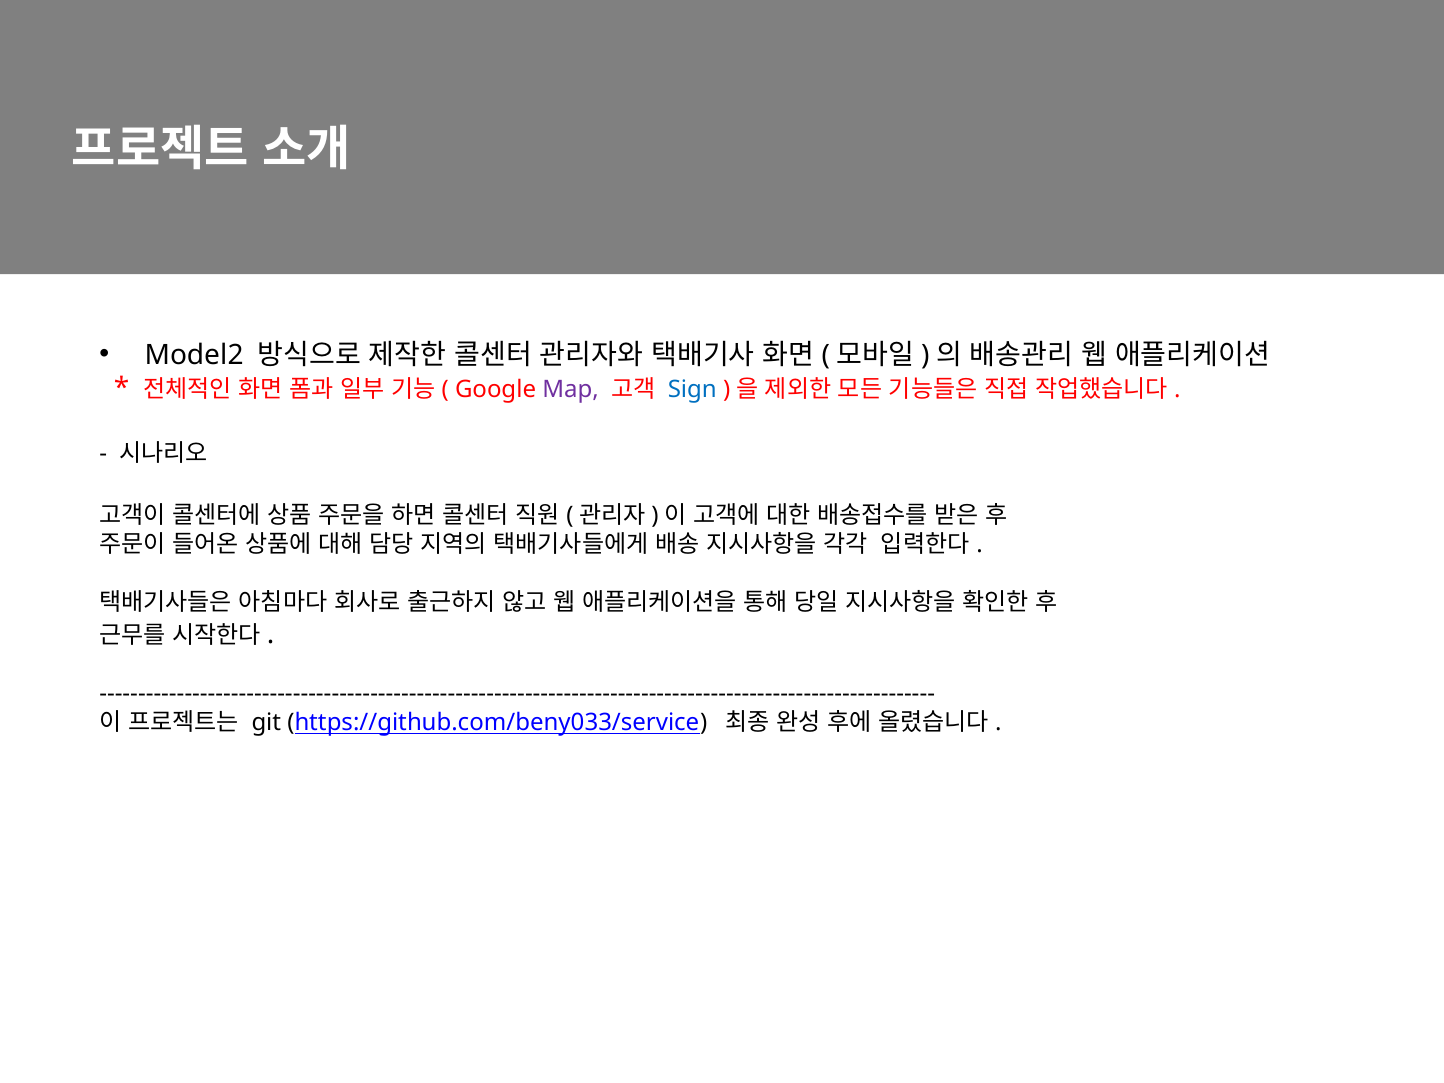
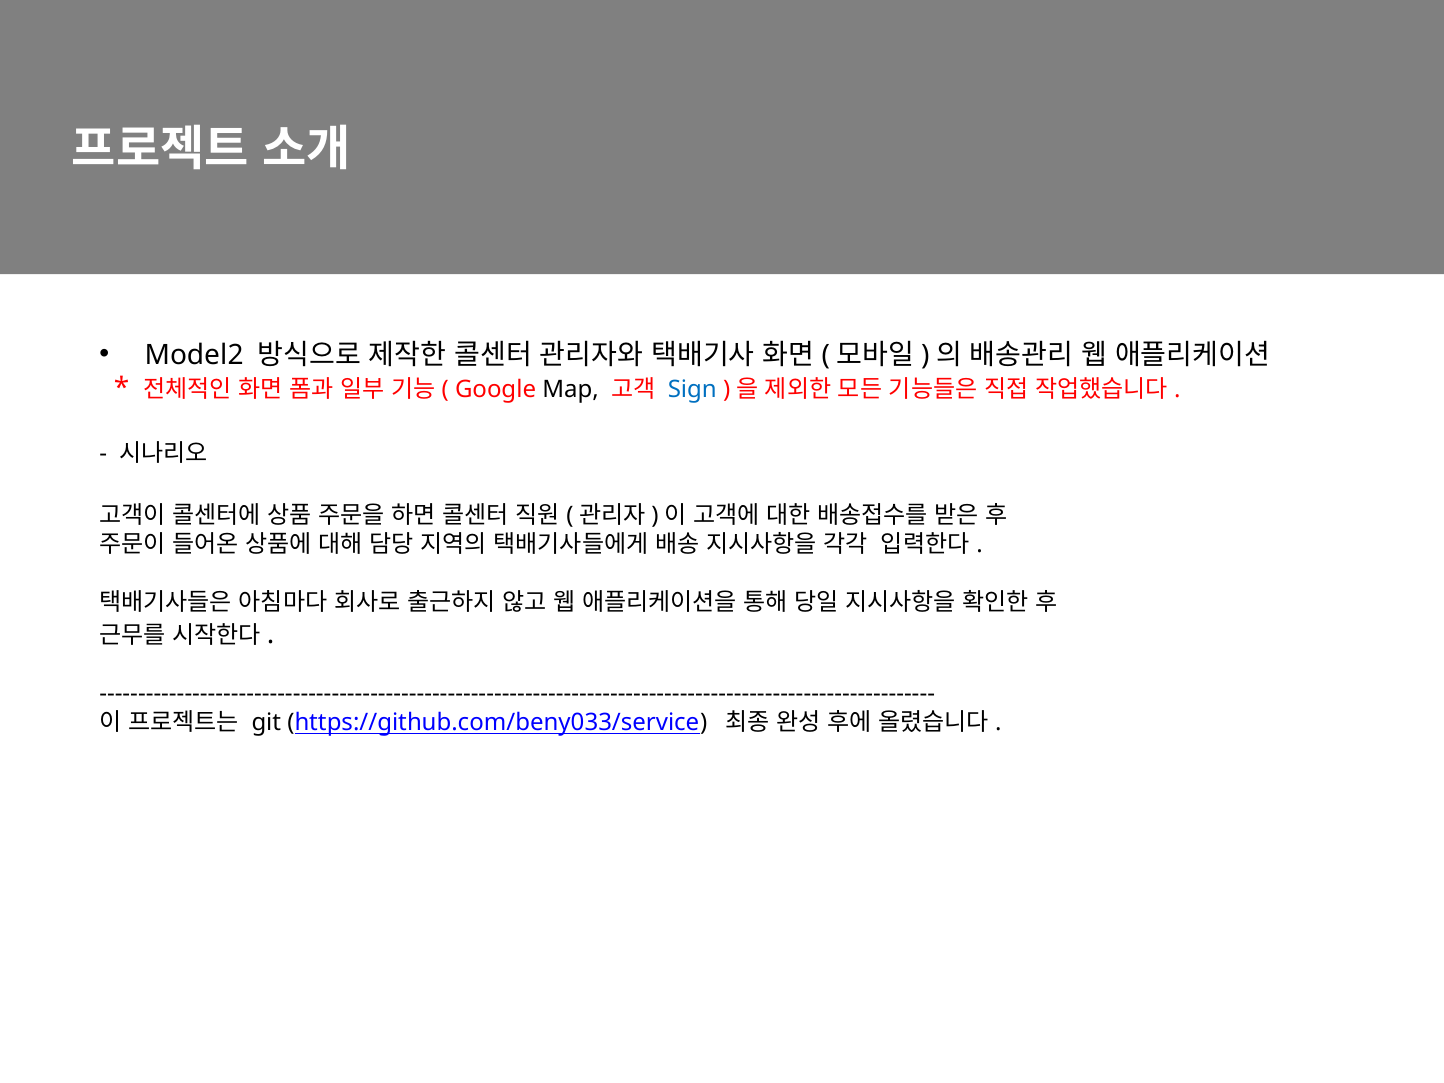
Map colour: purple -> black
